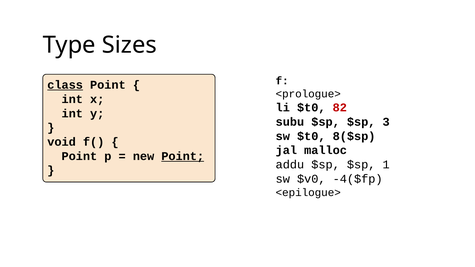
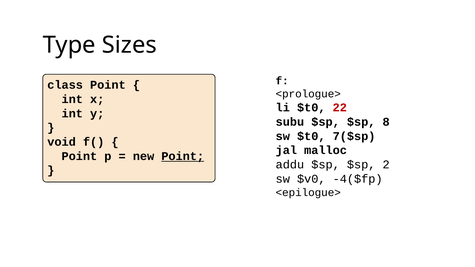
class underline: present -> none
82: 82 -> 22
3: 3 -> 8
8($sp: 8($sp -> 7($sp
1: 1 -> 2
